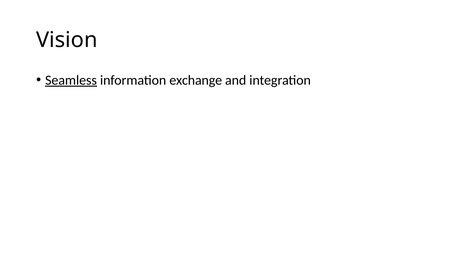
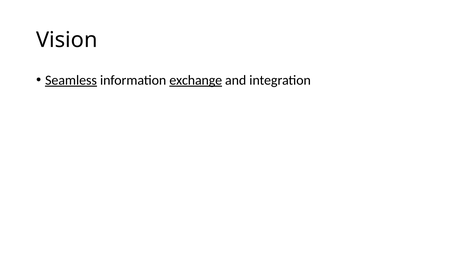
exchange underline: none -> present
